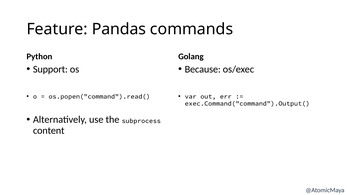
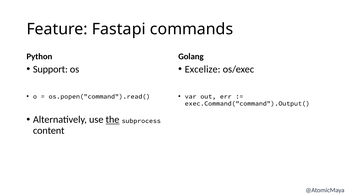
Pandas: Pandas -> Fastapi
Because: Because -> Excelize
the underline: none -> present
